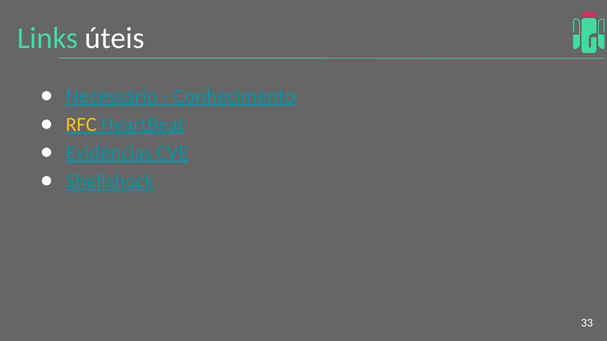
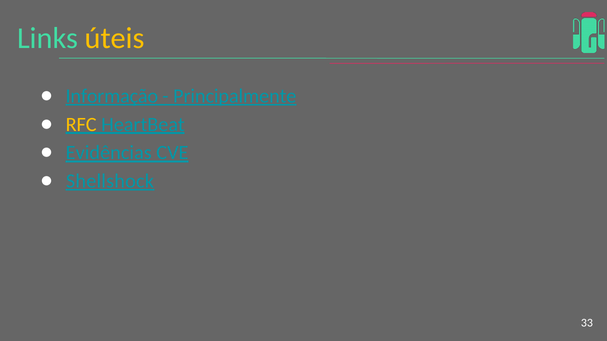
úteis colour: white -> yellow
Necessário: Necessário -> Informação
Conhecimento: Conhecimento -> Principalmente
